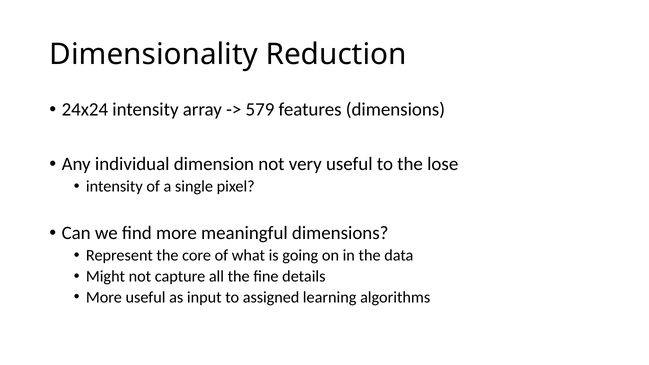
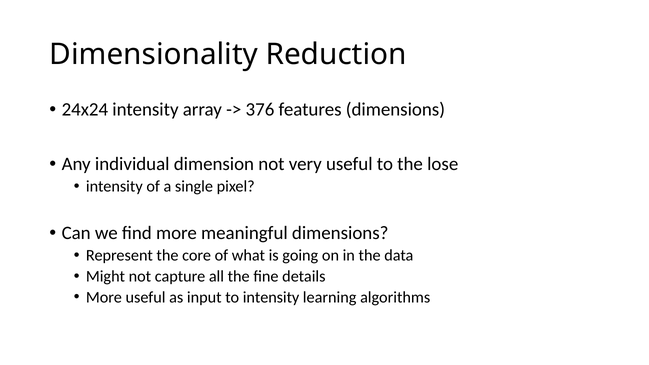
579: 579 -> 376
to assigned: assigned -> intensity
